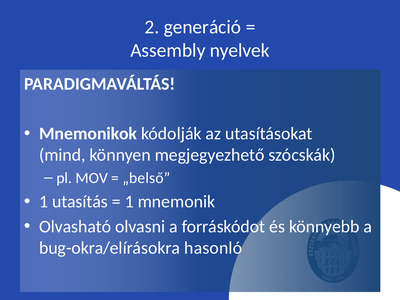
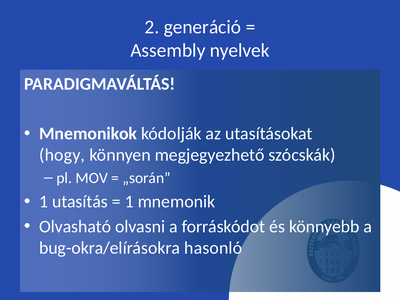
mind: mind -> hogy
„belső: „belső -> „során
